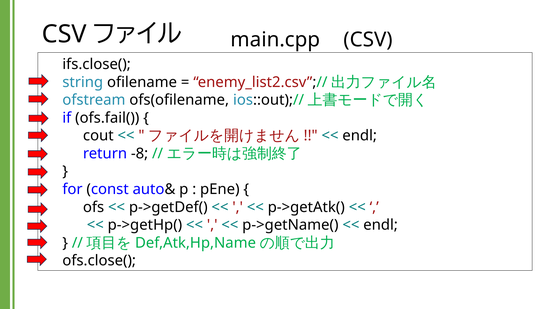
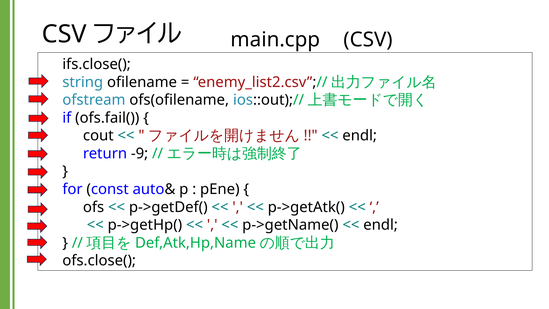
-8: -8 -> -9
